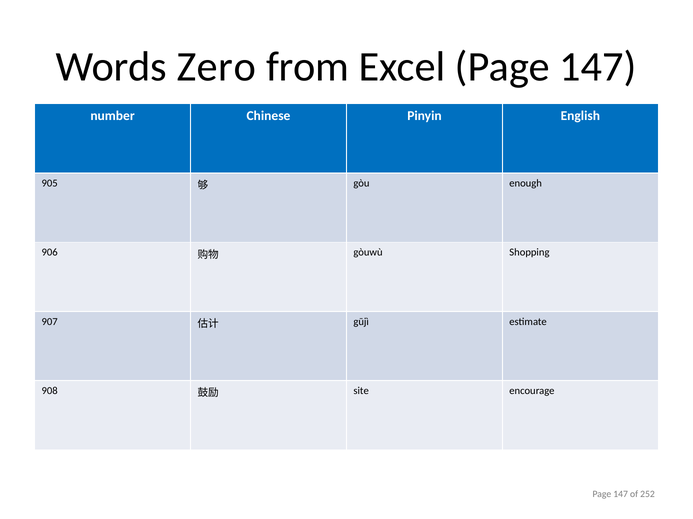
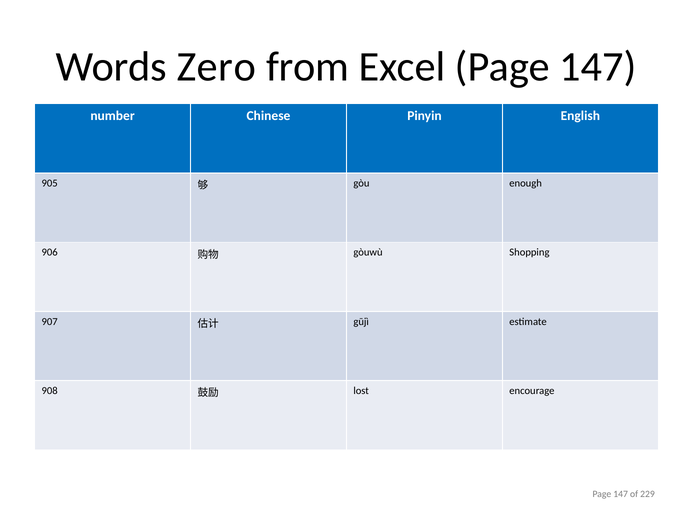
site: site -> lost
252: 252 -> 229
